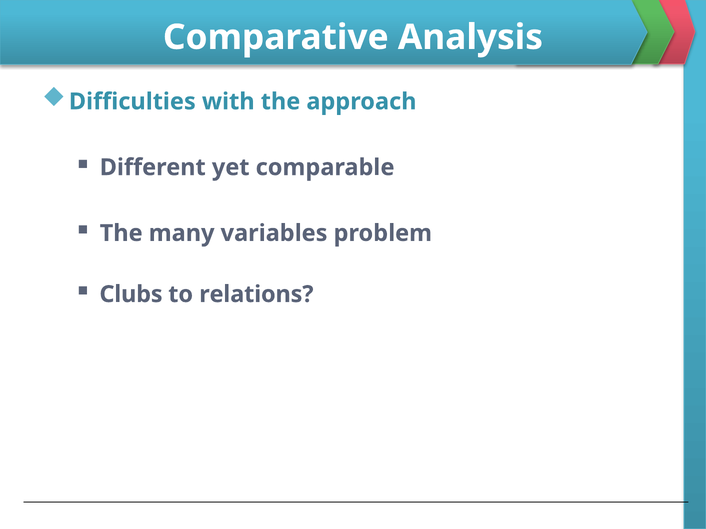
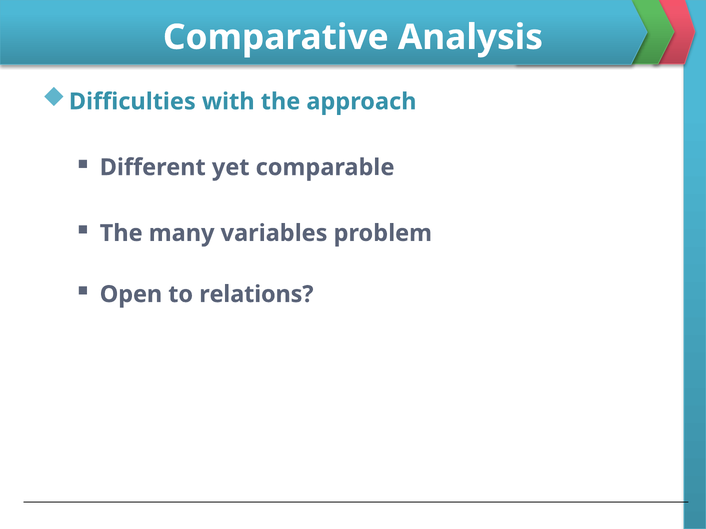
Clubs: Clubs -> Open
